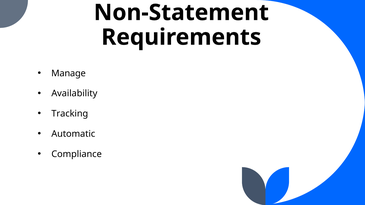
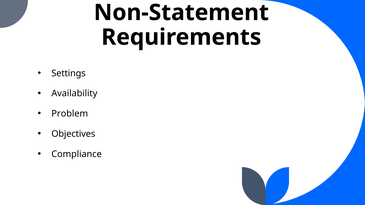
Manage: Manage -> Settings
Tracking: Tracking -> Problem
Automatic: Automatic -> Objectives
